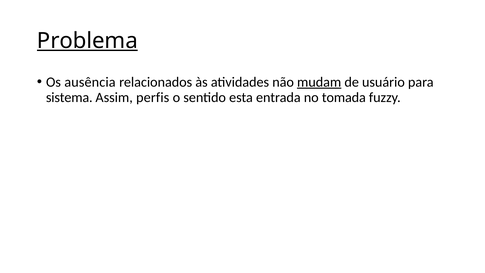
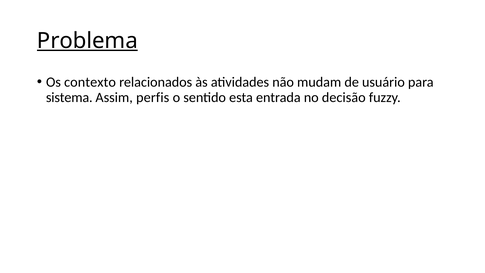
ausência: ausência -> contexto
mudam underline: present -> none
tomada: tomada -> decisão
